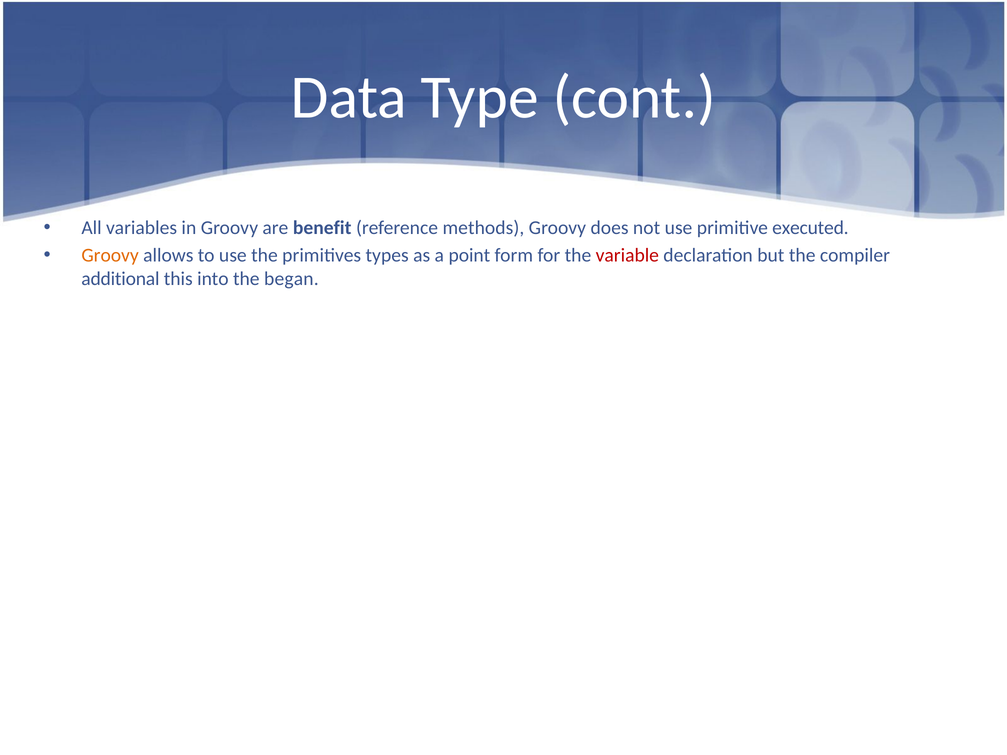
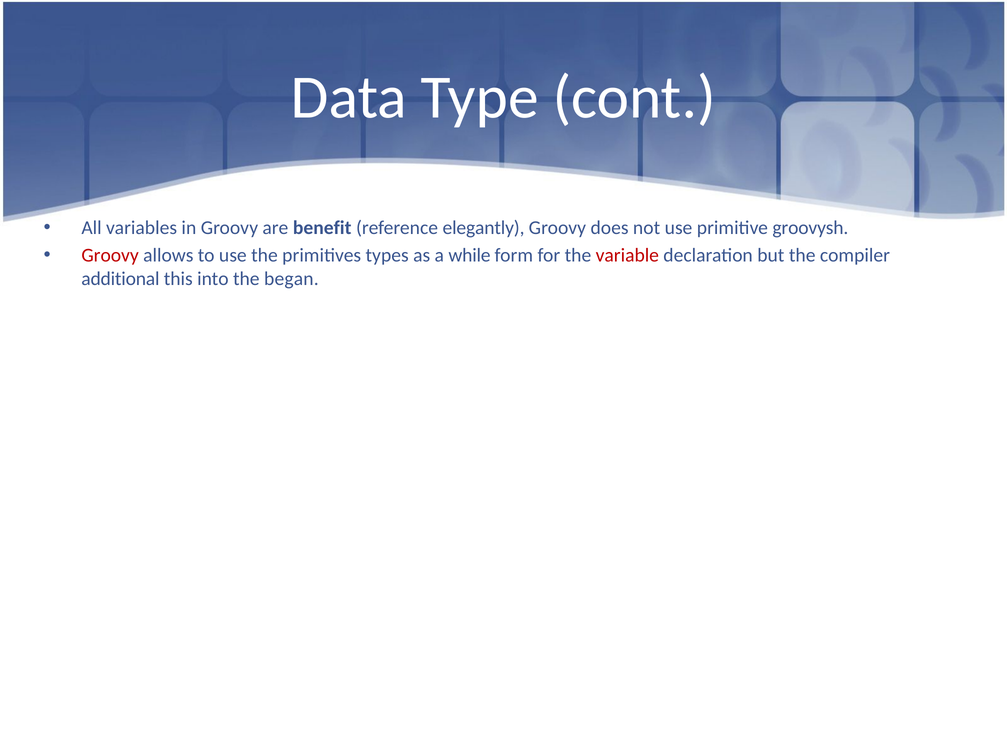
methods: methods -> elegantly
executed: executed -> groovysh
Groovy at (110, 255) colour: orange -> red
point: point -> while
